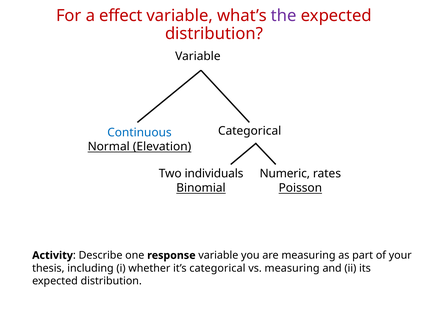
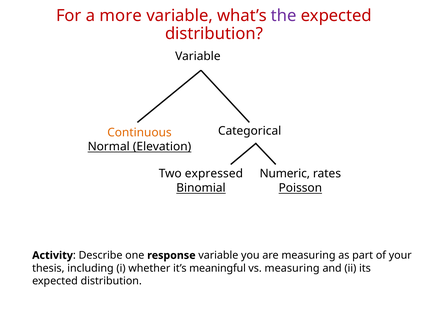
effect: effect -> more
Continuous colour: blue -> orange
individuals: individuals -> expressed
it’s categorical: categorical -> meaningful
